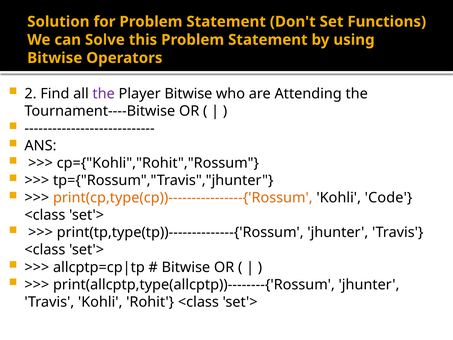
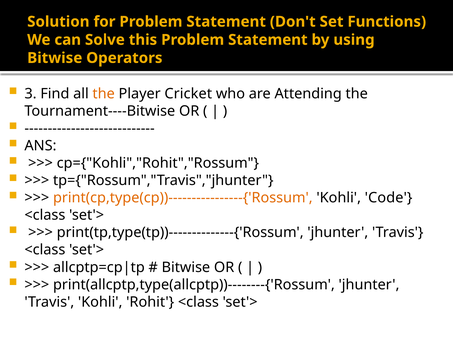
2: 2 -> 3
the at (104, 93) colour: purple -> orange
Player Bitwise: Bitwise -> Cricket
